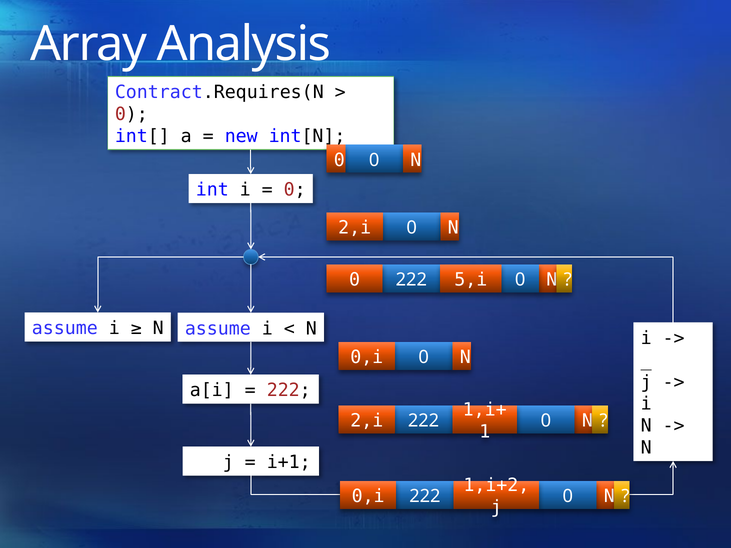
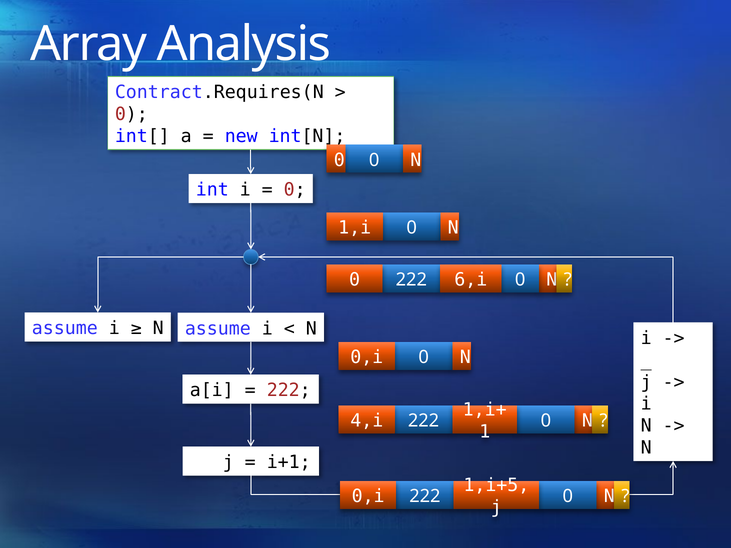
2,i at (355, 228): 2,i -> 1,i
5,i: 5,i -> 6,i
2,i at (367, 421): 2,i -> 4,i
1,i+2: 1,i+2 -> 1,i+5
